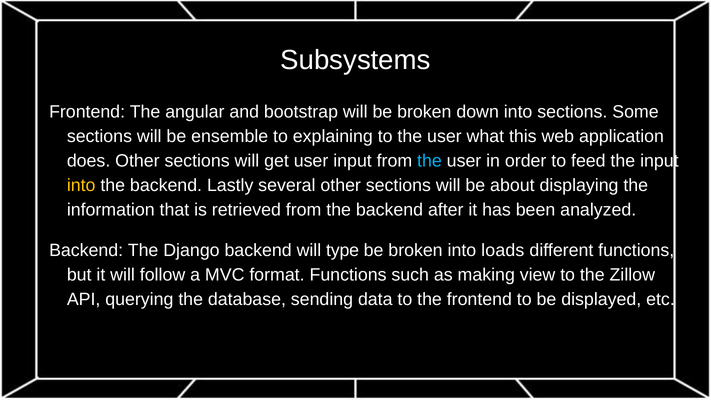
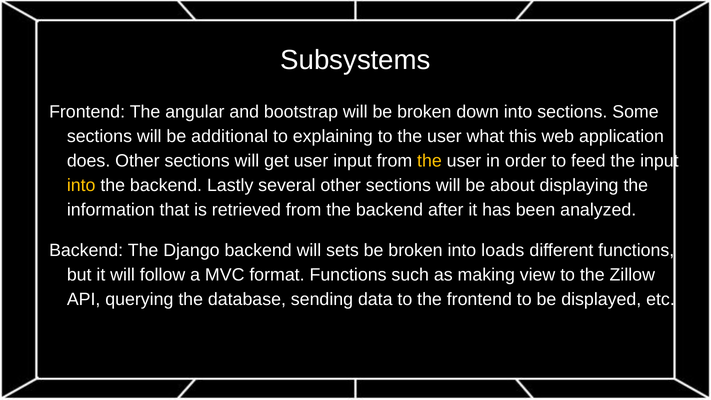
ensemble: ensemble -> additional
the at (429, 161) colour: light blue -> yellow
type: type -> sets
